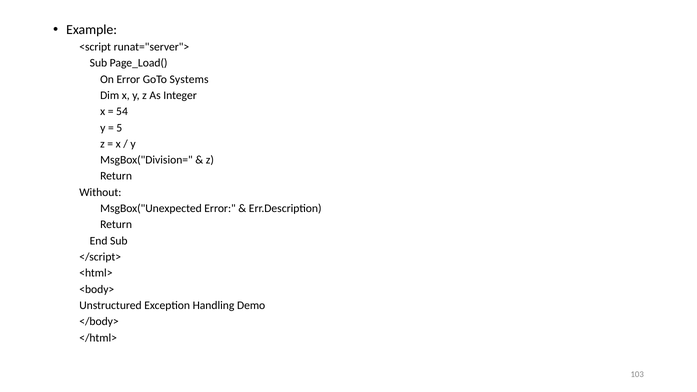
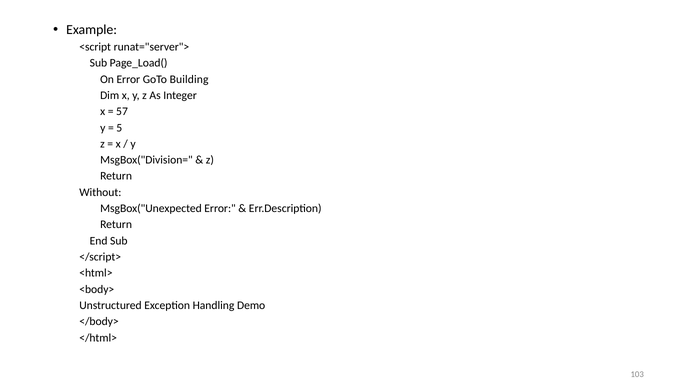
Systems: Systems -> Building
54: 54 -> 57
